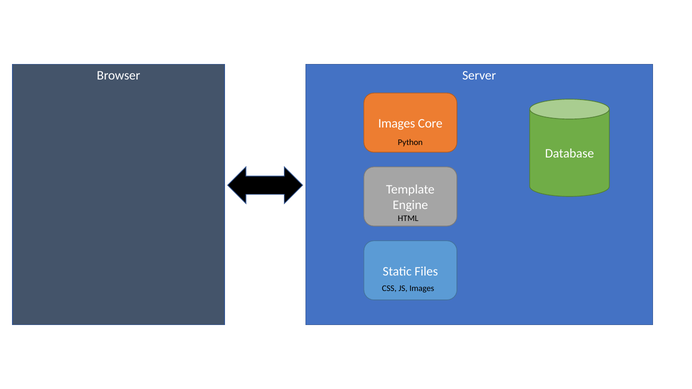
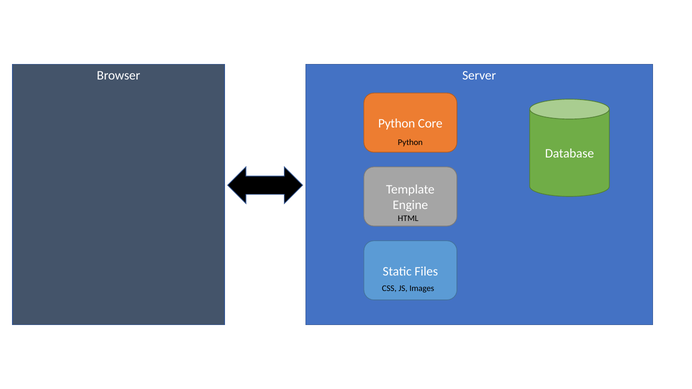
Images at (397, 124): Images -> Python
